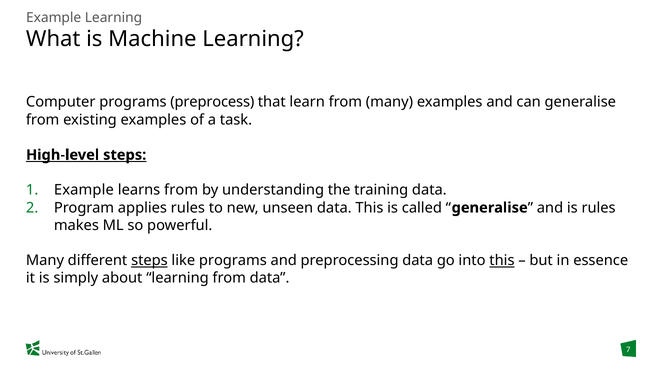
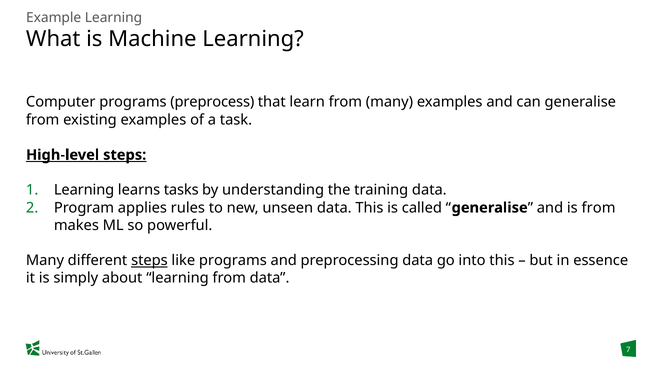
Example at (84, 190): Example -> Learning
learns from: from -> tasks
is rules: rules -> from
this at (502, 261) underline: present -> none
